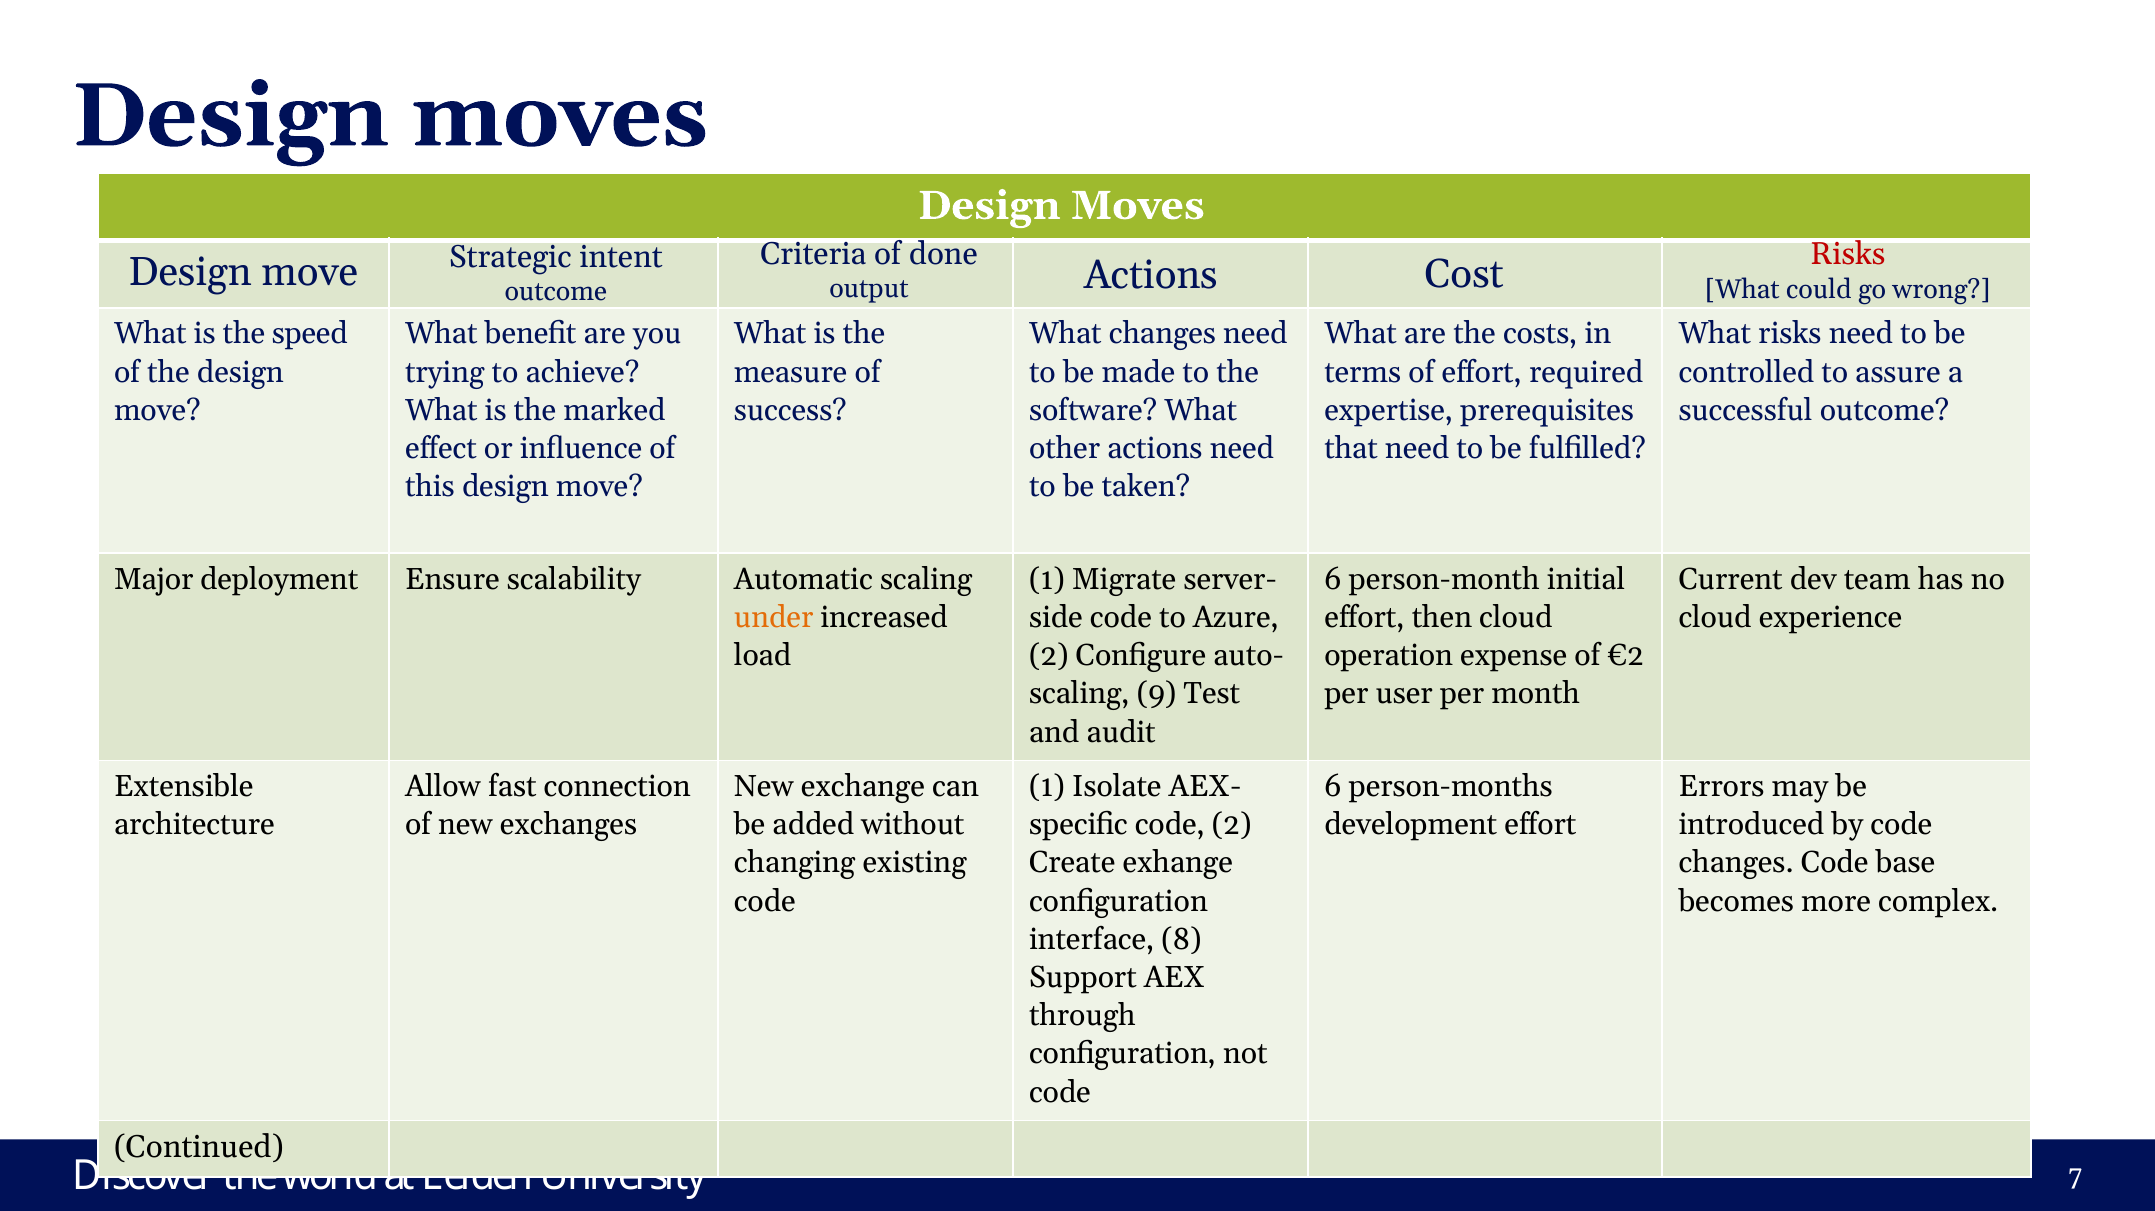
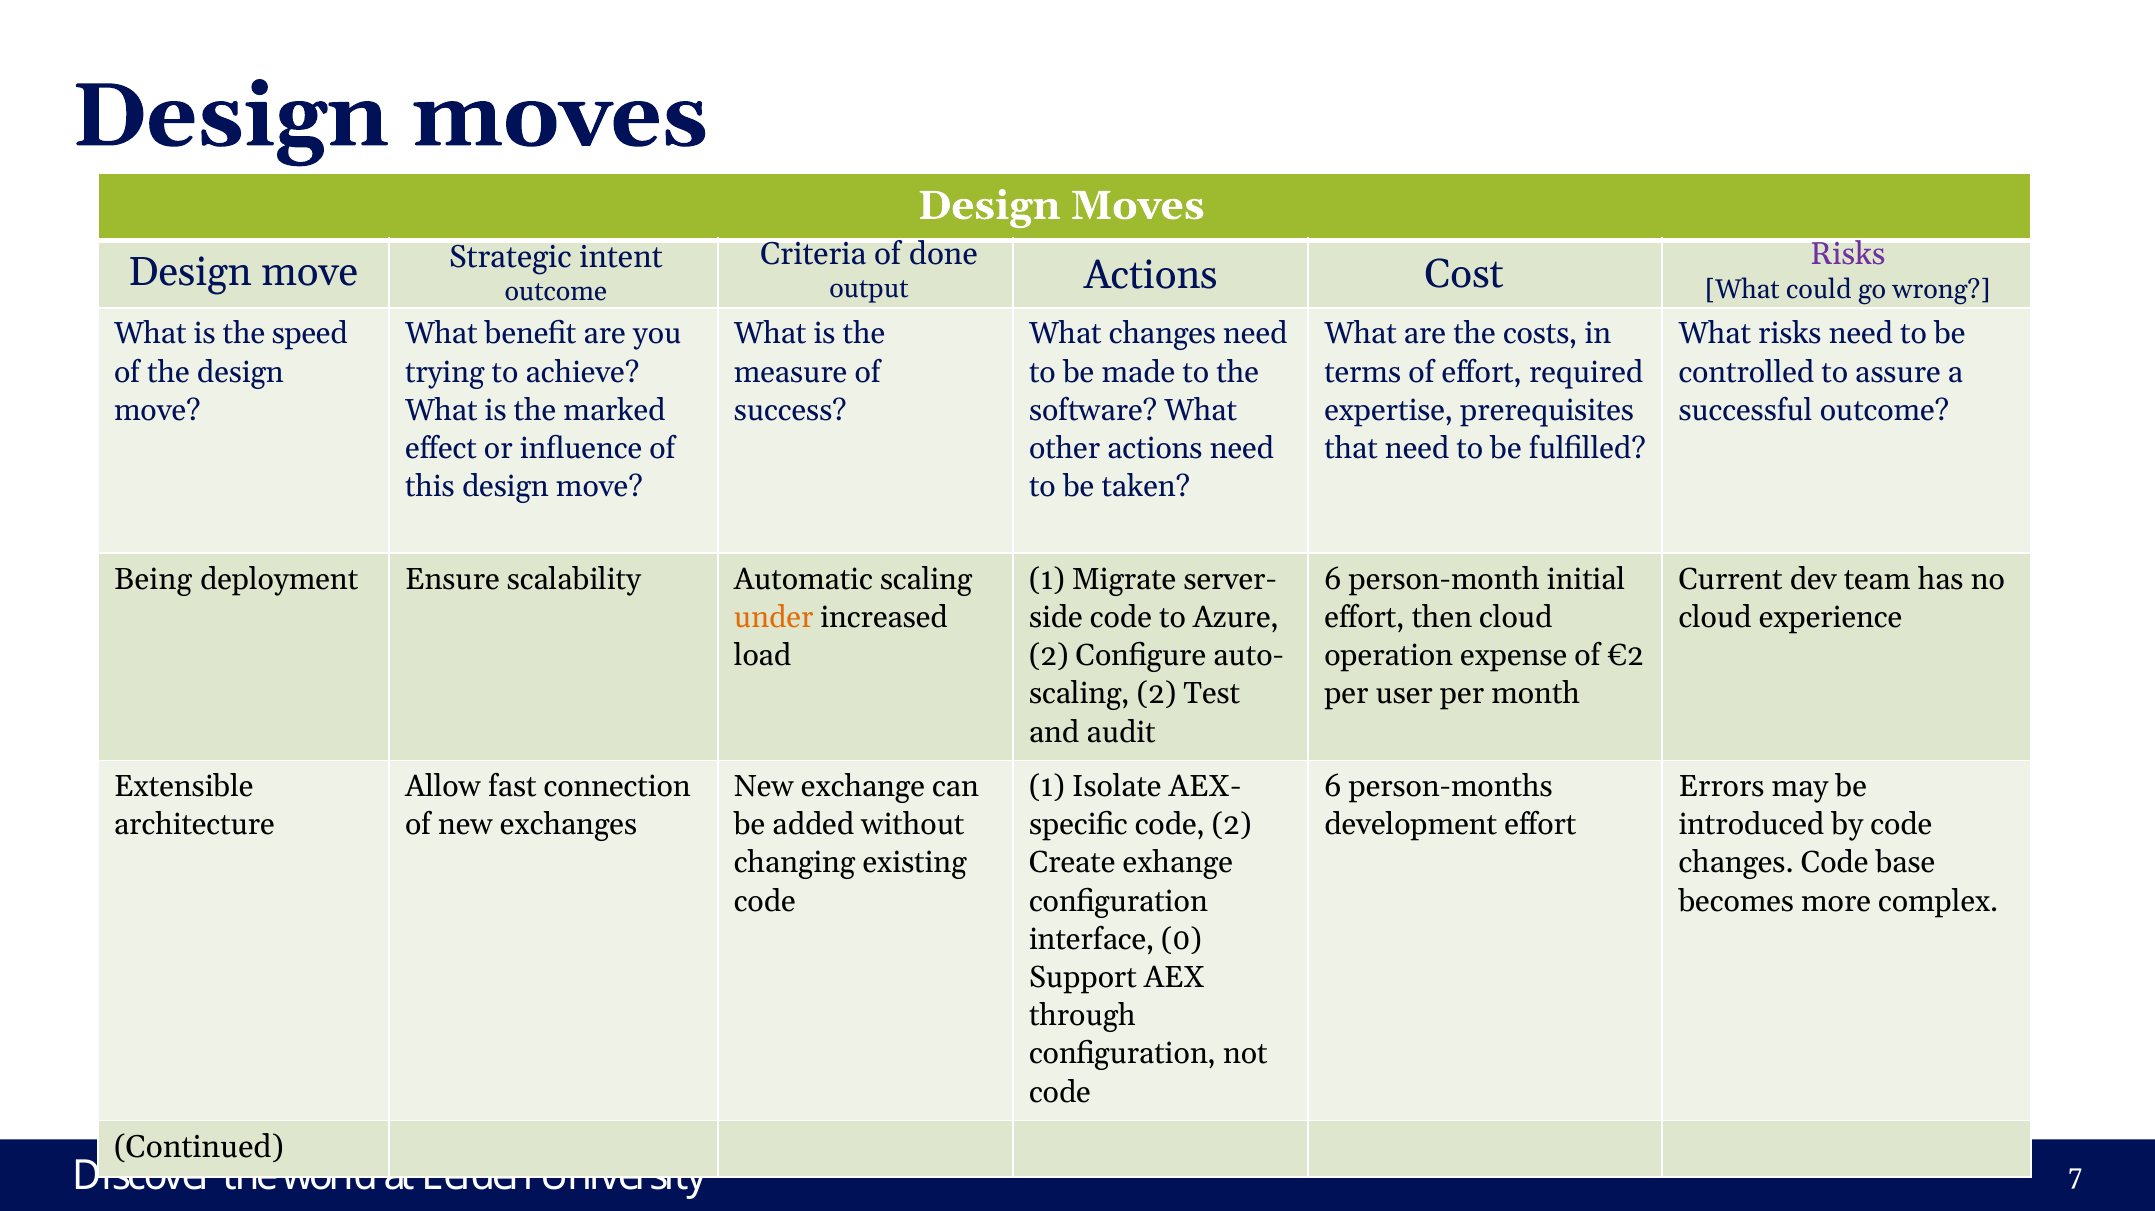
Risks at (1848, 255) colour: red -> purple
Major: Major -> Being
scaling 9: 9 -> 2
8: 8 -> 0
